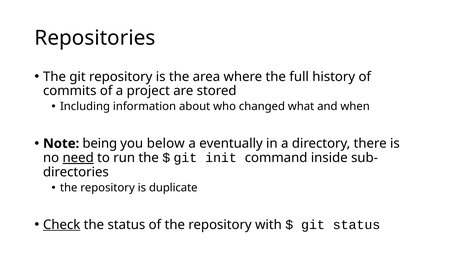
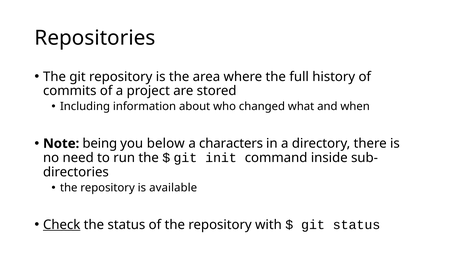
eventually: eventually -> characters
need underline: present -> none
duplicate: duplicate -> available
